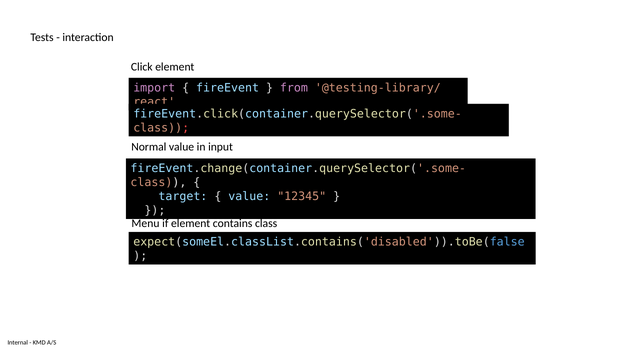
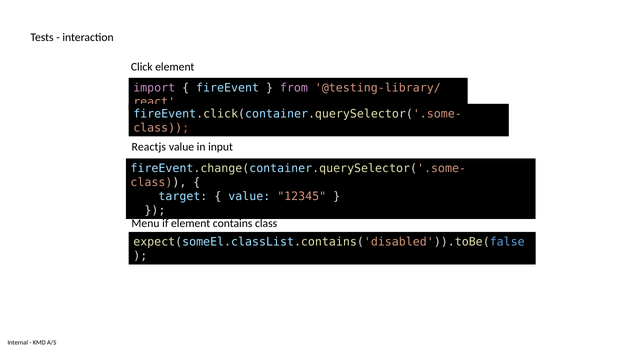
Normal: Normal -> Reactjs
